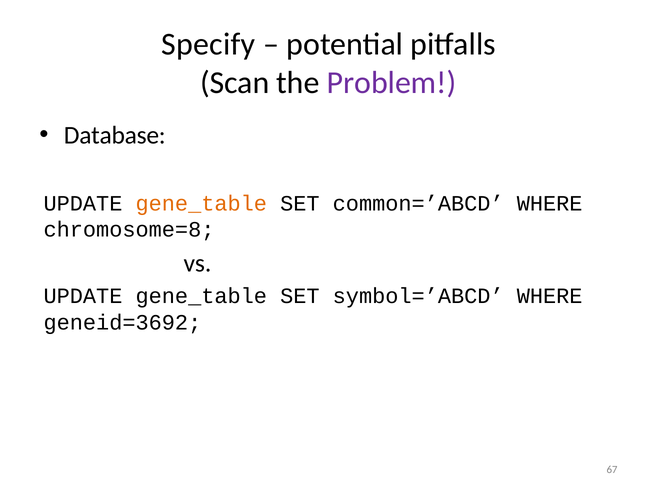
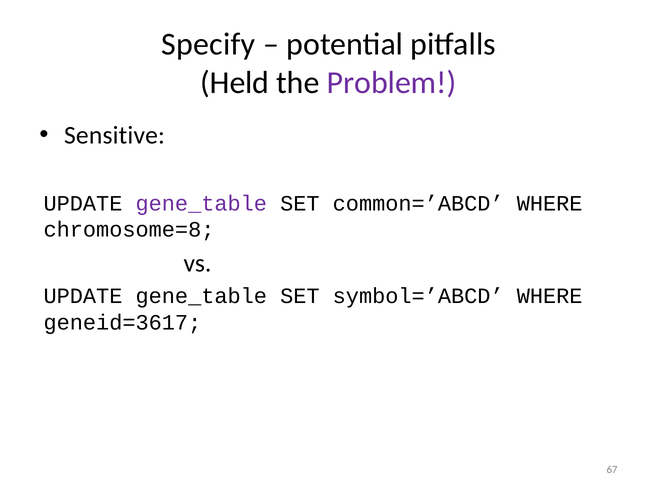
Scan: Scan -> Held
Database: Database -> Sensitive
gene_table at (201, 204) colour: orange -> purple
geneid=3692: geneid=3692 -> geneid=3617
